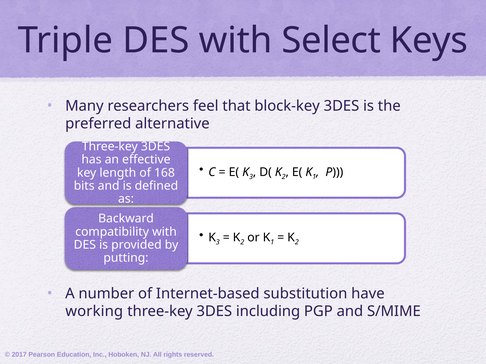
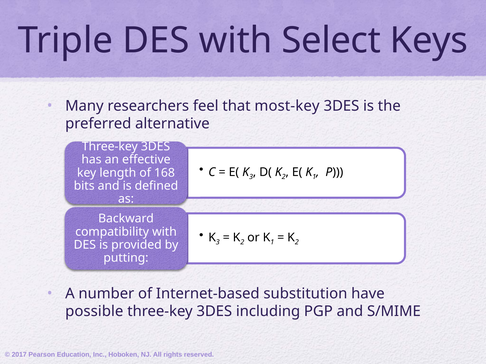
block-key: block-key -> most-key
working: working -> possible
